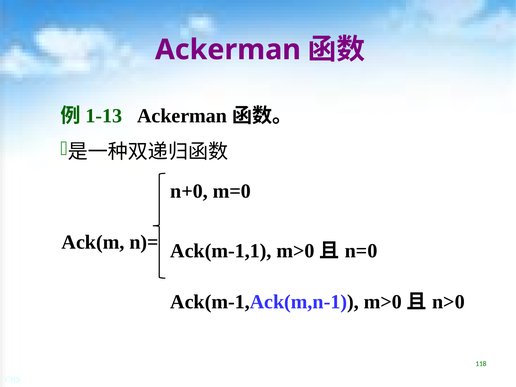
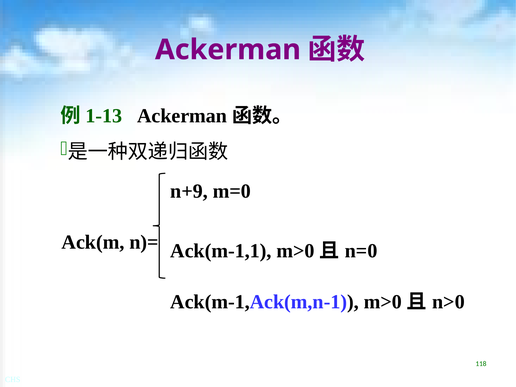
n+0: n+0 -> n+9
